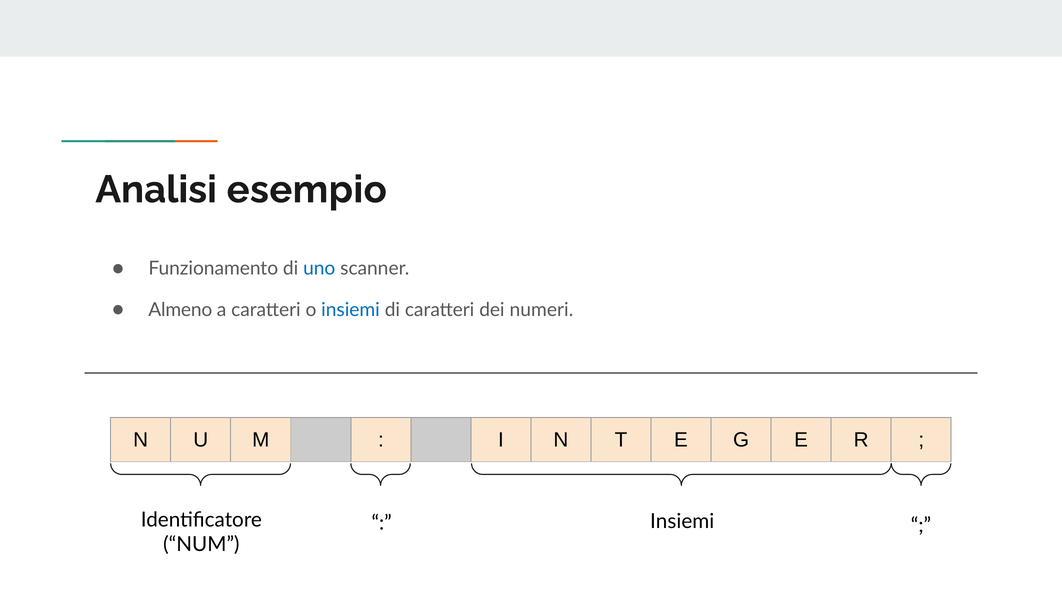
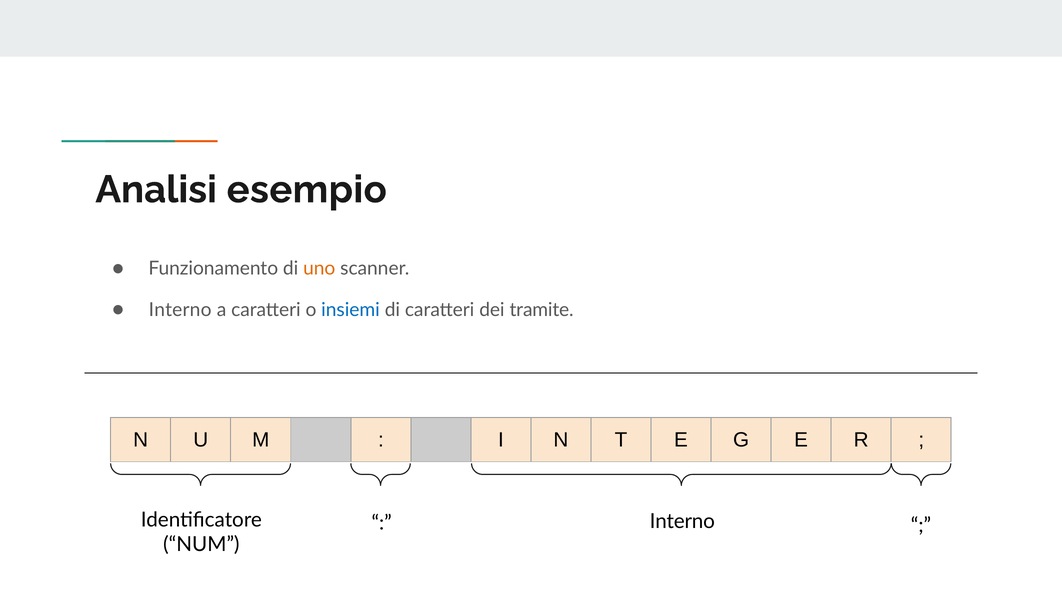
uno colour: blue -> orange
Almeno at (180, 310): Almeno -> Interno
numeri: numeri -> tramite
Insiemi at (682, 521): Insiemi -> Interno
